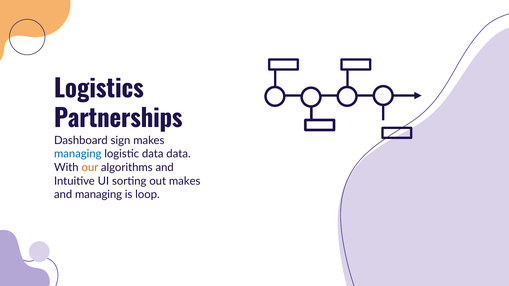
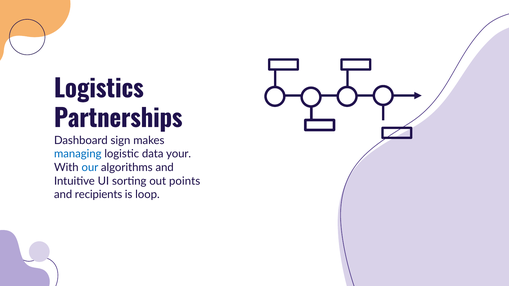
data data: data -> your
our colour: orange -> blue
out makes: makes -> points
and managing: managing -> recipients
